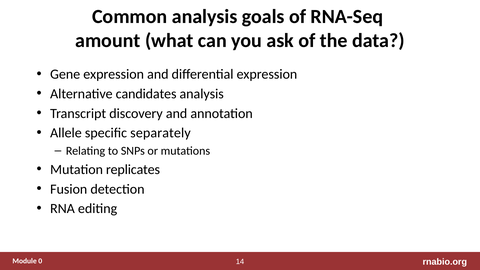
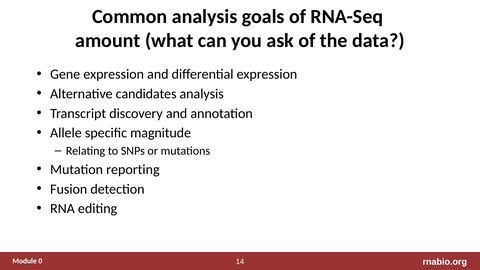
separately: separately -> magnitude
replicates: replicates -> reporting
